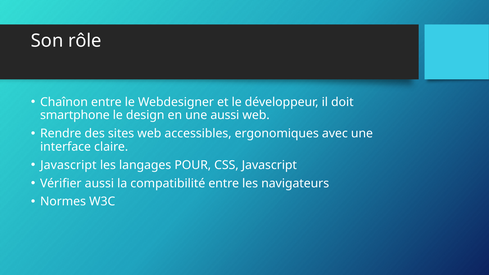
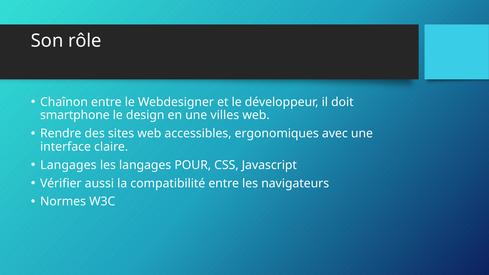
une aussi: aussi -> villes
Javascript at (68, 165): Javascript -> Langages
